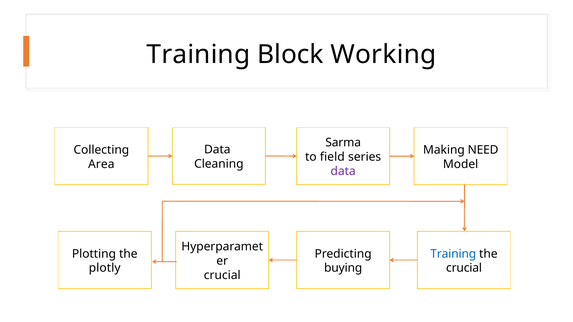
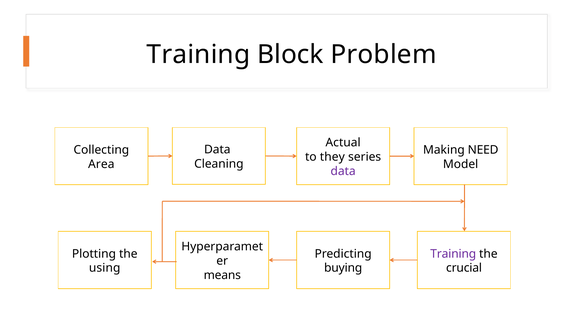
Working: Working -> Problem
Sarma: Sarma -> Actual
field: field -> they
Training at (453, 254) colour: blue -> purple
plotly: plotly -> using
crucial at (222, 275): crucial -> means
